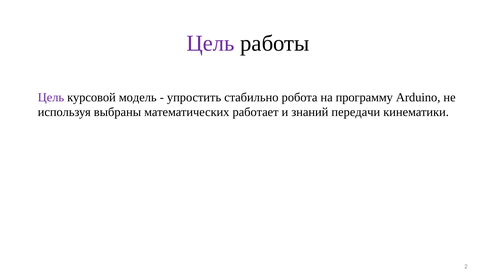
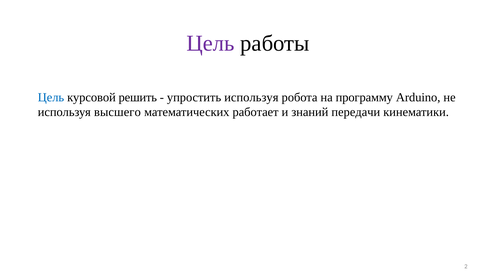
Цель at (51, 97) colour: purple -> blue
модель: модель -> решить
упростить стабильно: стабильно -> используя
выбраны: выбраны -> высшего
